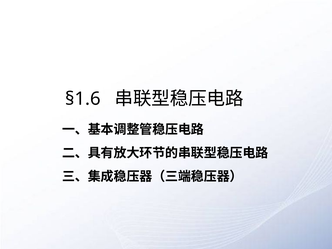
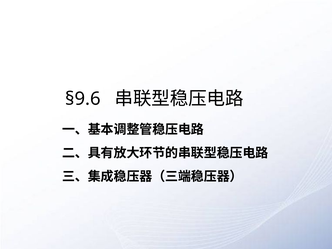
§1.6: §1.6 -> §9.6
